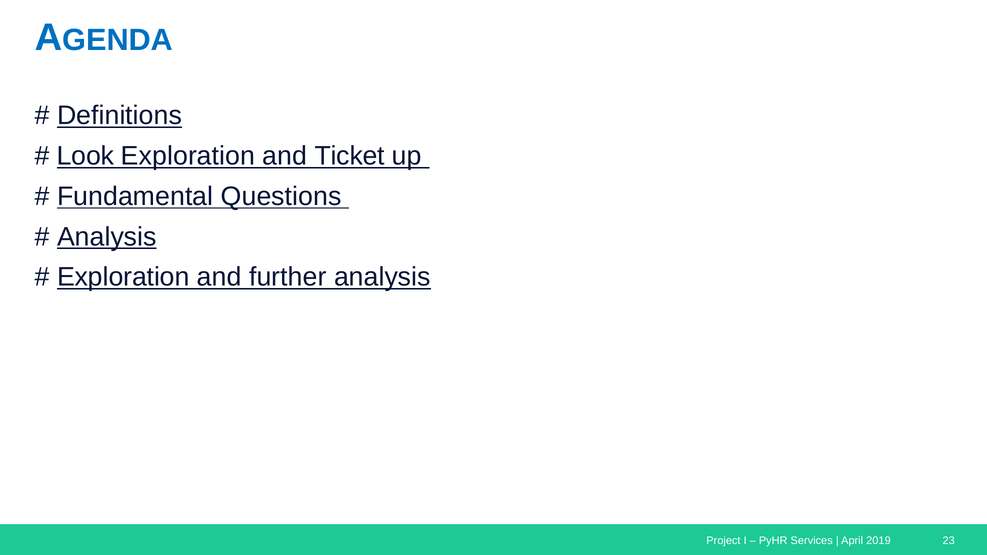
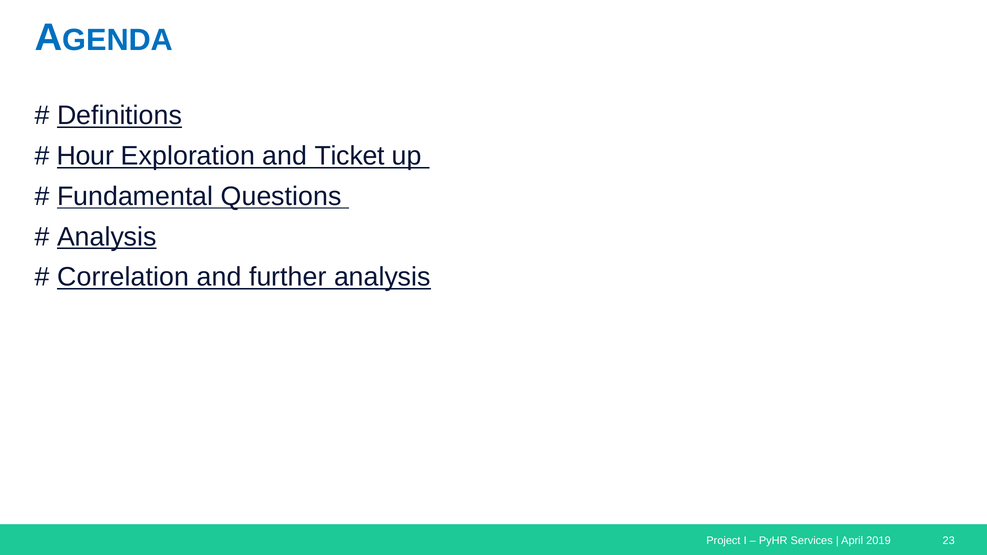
Look: Look -> Hour
Exploration at (123, 277): Exploration -> Correlation
